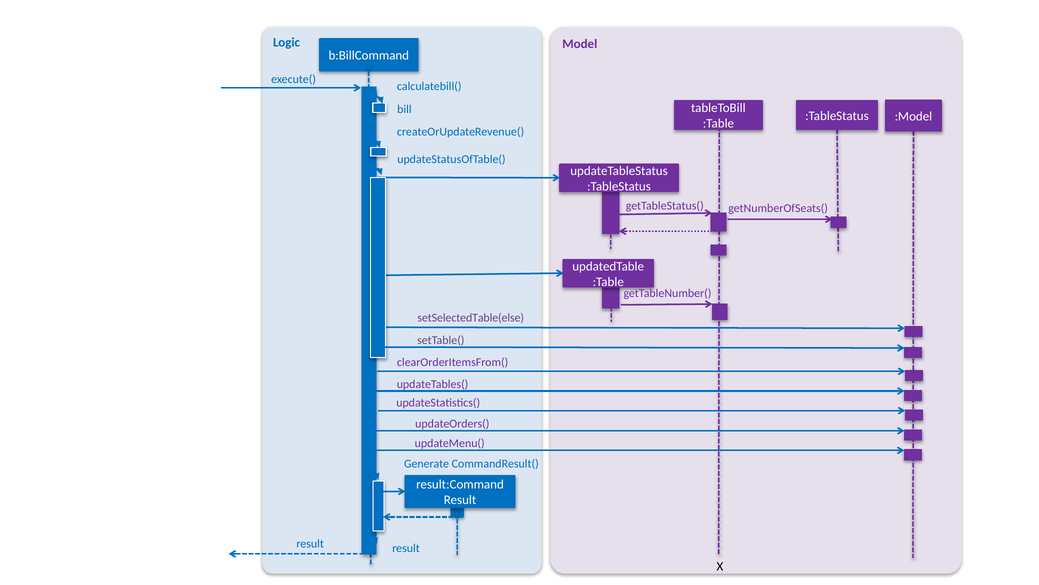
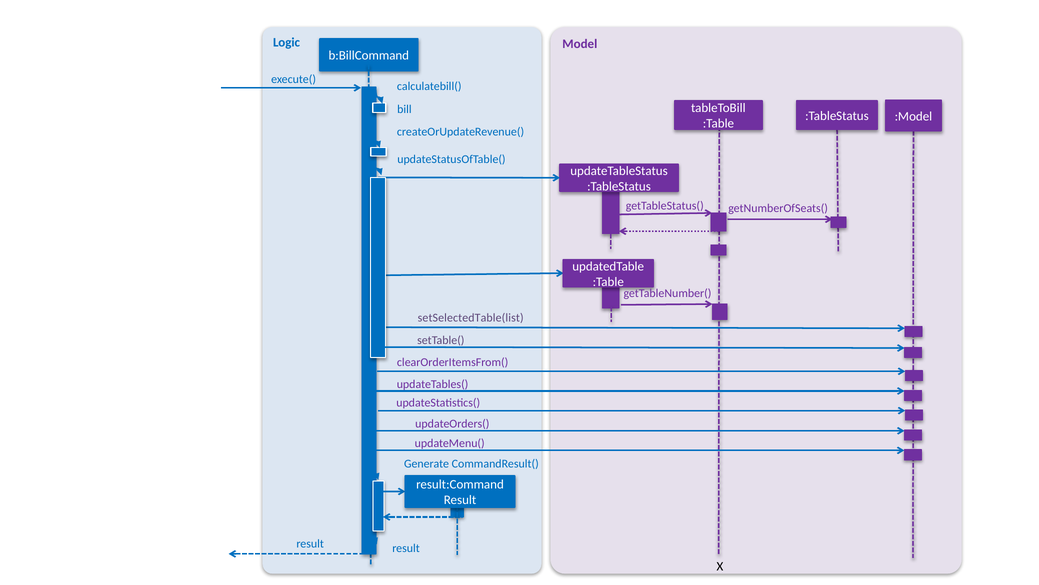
setSelectedTable(else: setSelectedTable(else -> setSelectedTable(list
